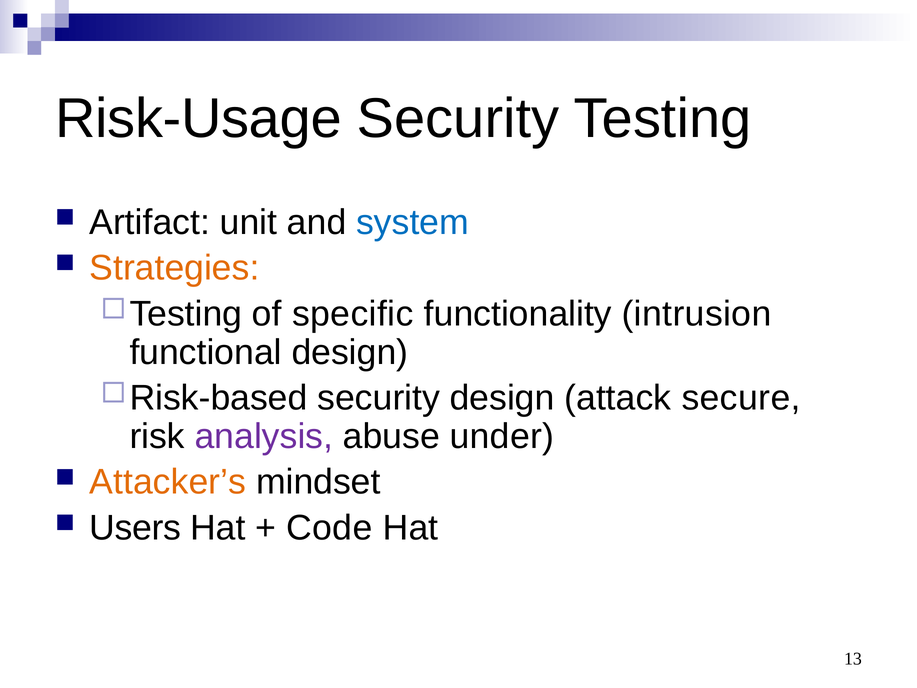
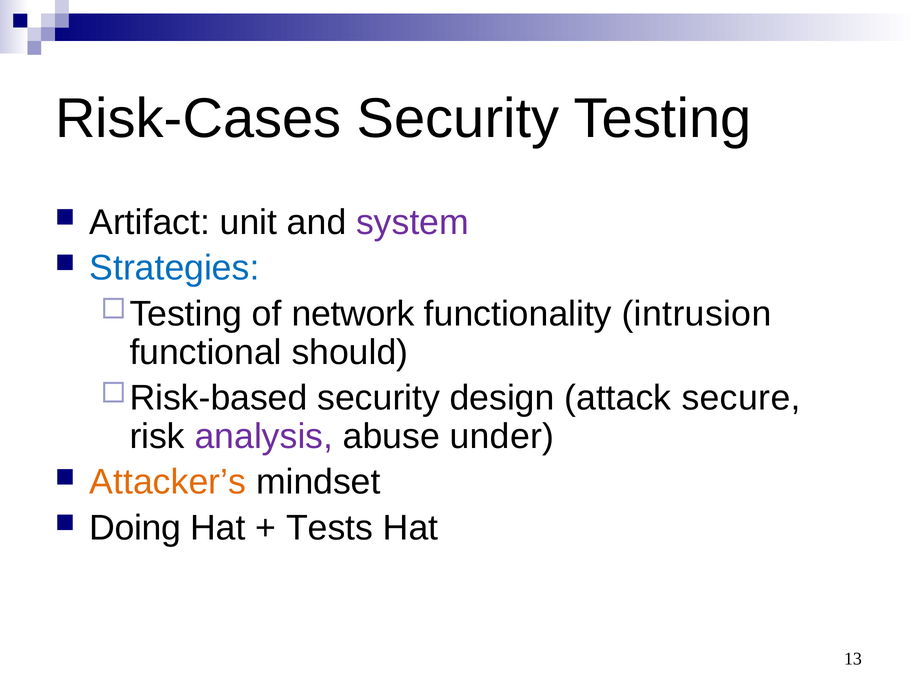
Risk-Usage: Risk-Usage -> Risk-Cases
system colour: blue -> purple
Strategies colour: orange -> blue
specific: specific -> network
functional design: design -> should
Users: Users -> Doing
Code: Code -> Tests
